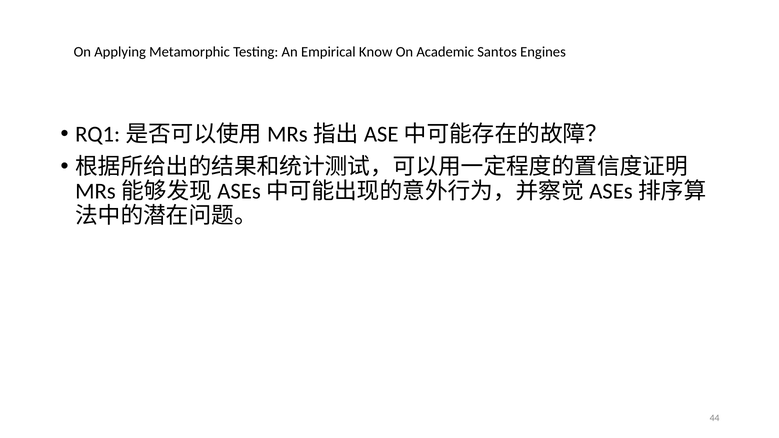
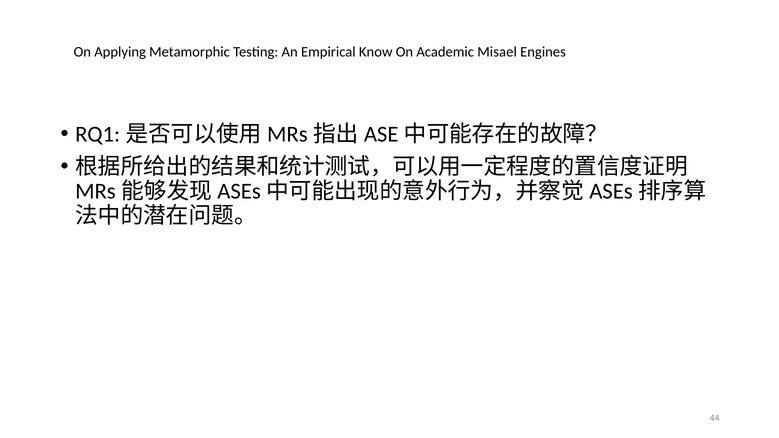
Santos: Santos -> Misael
